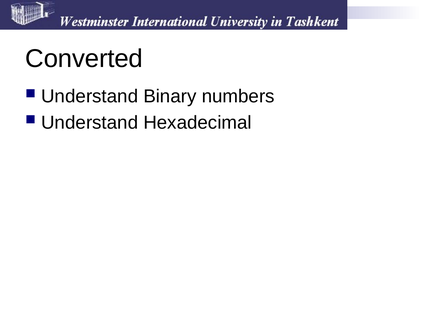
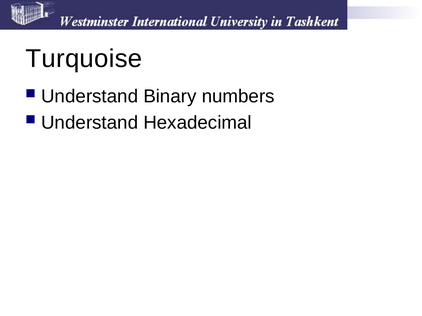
Converted: Converted -> Turquoise
